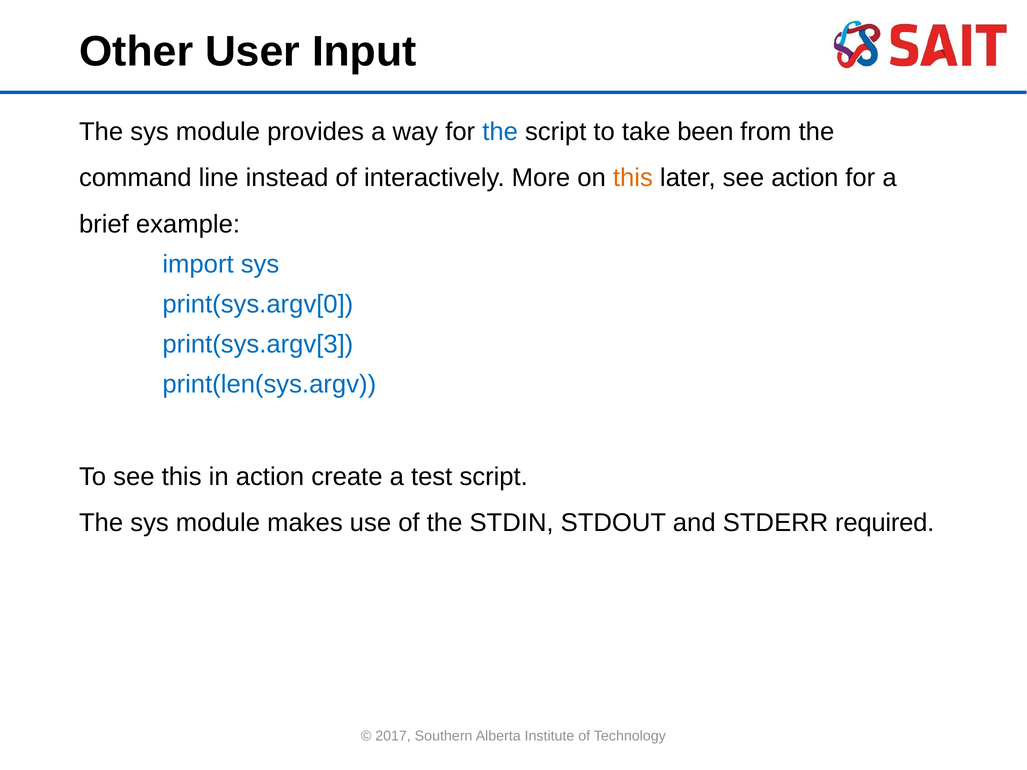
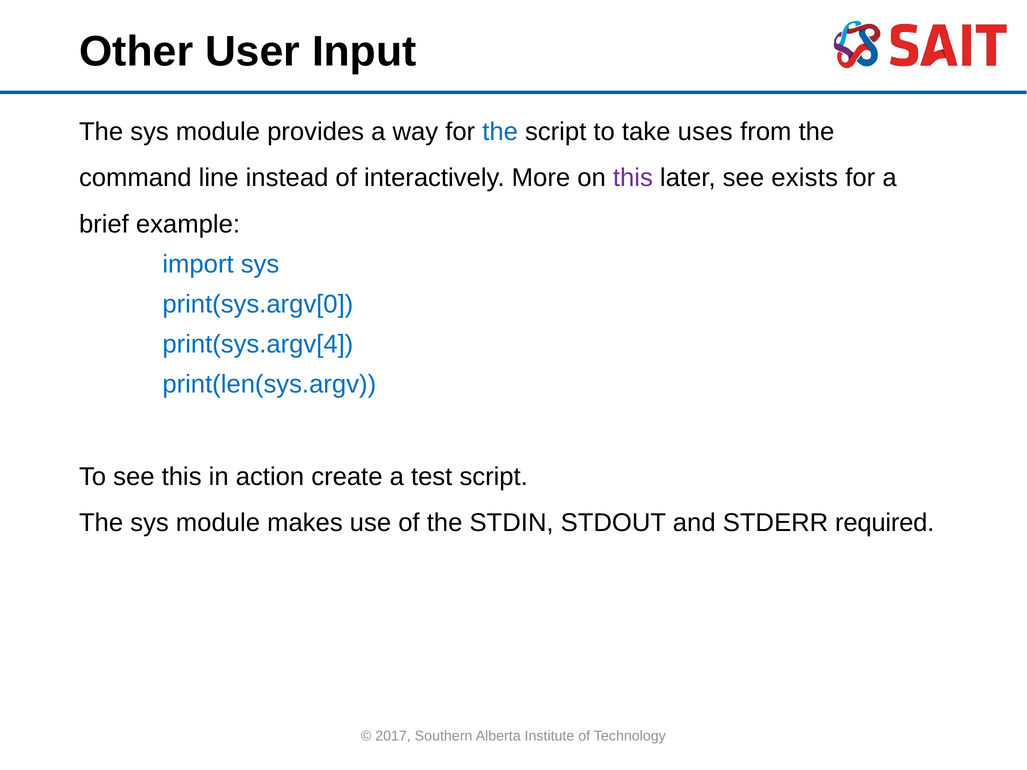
been: been -> uses
this at (633, 178) colour: orange -> purple
see action: action -> exists
print(sys.argv[3: print(sys.argv[3 -> print(sys.argv[4
